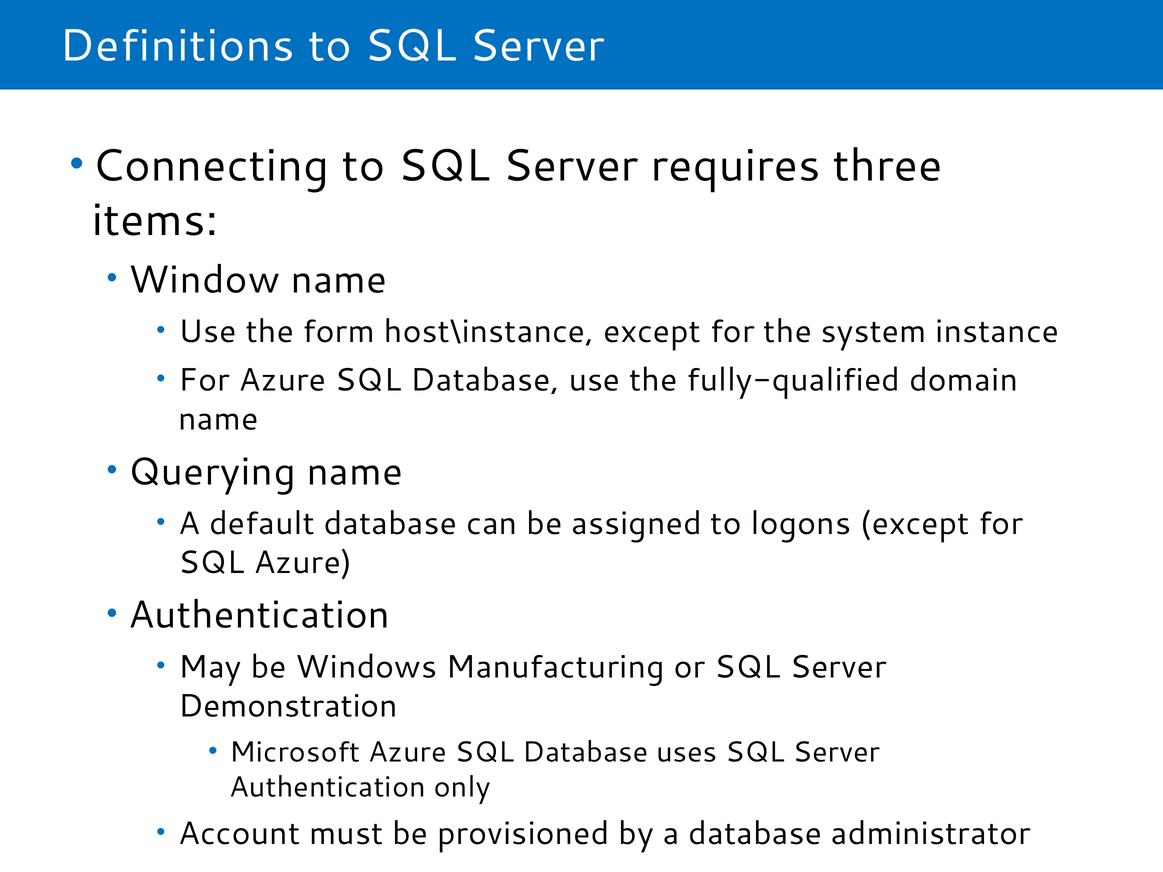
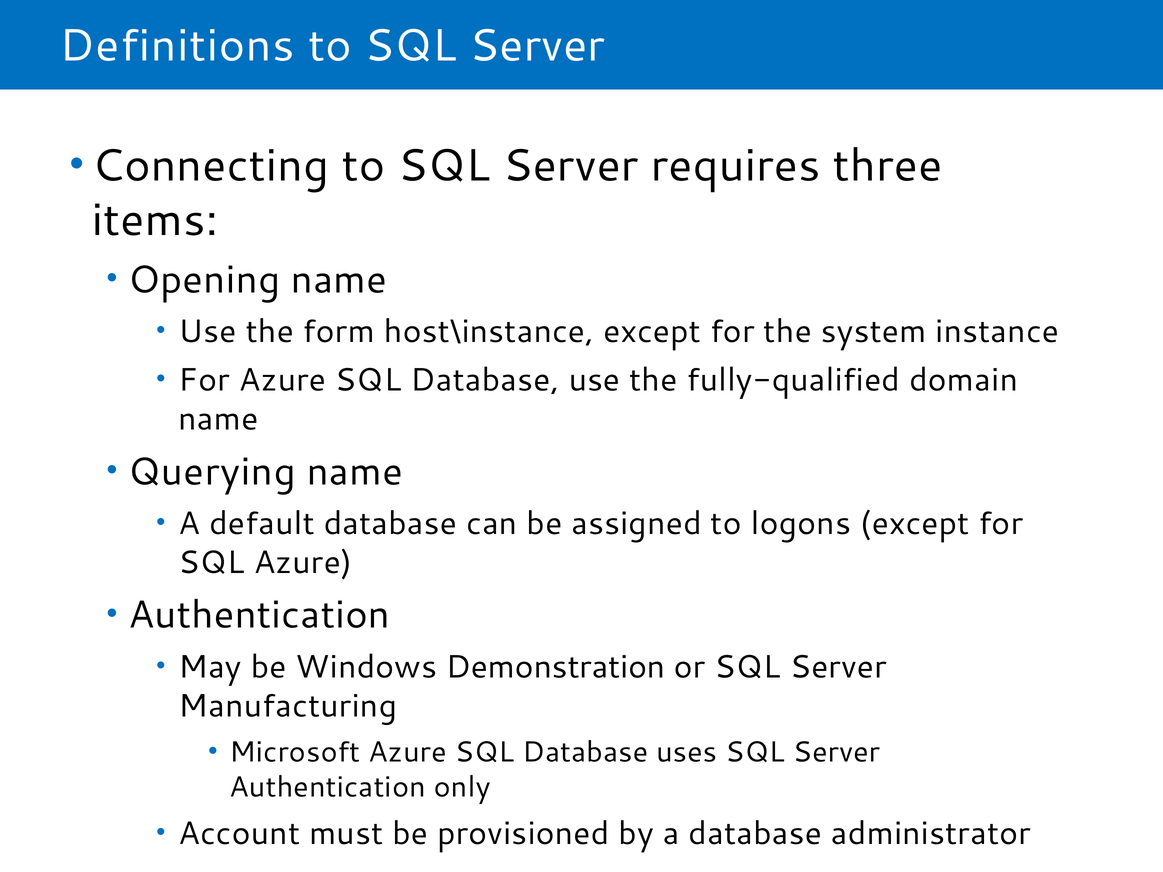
Window: Window -> Opening
Manufacturing: Manufacturing -> Demonstration
Demonstration: Demonstration -> Manufacturing
